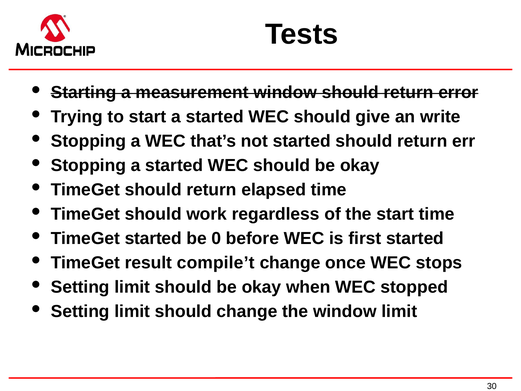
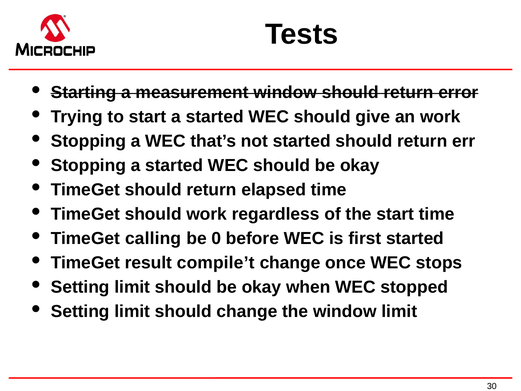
an write: write -> work
TimeGet started: started -> calling
